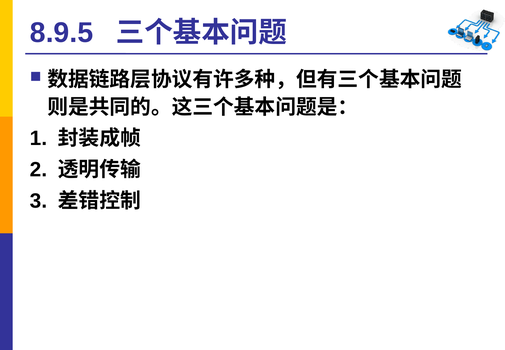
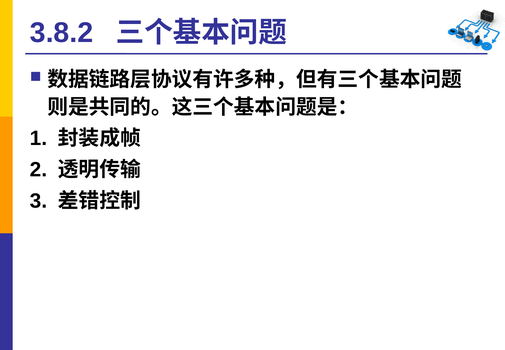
8.9.5: 8.9.5 -> 3.8.2
